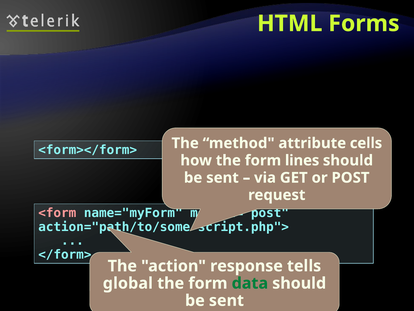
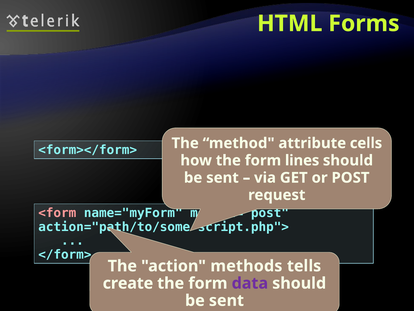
response: response -> methods
global at (128, 283): global -> create
data at (250, 283) colour: green -> purple
